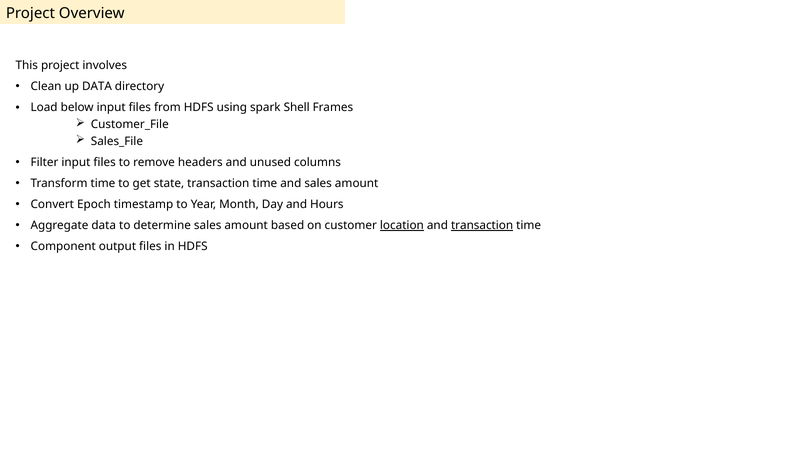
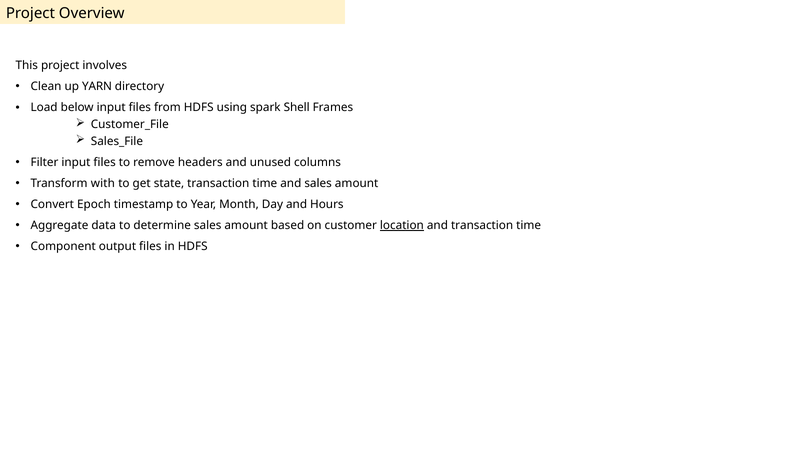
up DATA: DATA -> YARN
Transform time: time -> with
transaction at (482, 225) underline: present -> none
